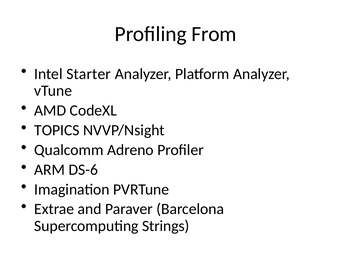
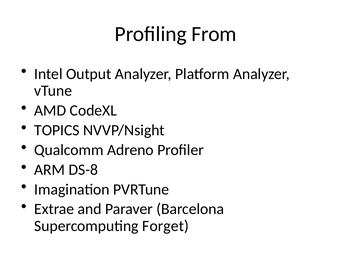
Starter: Starter -> Output
DS-6: DS-6 -> DS-8
Strings: Strings -> Forget
